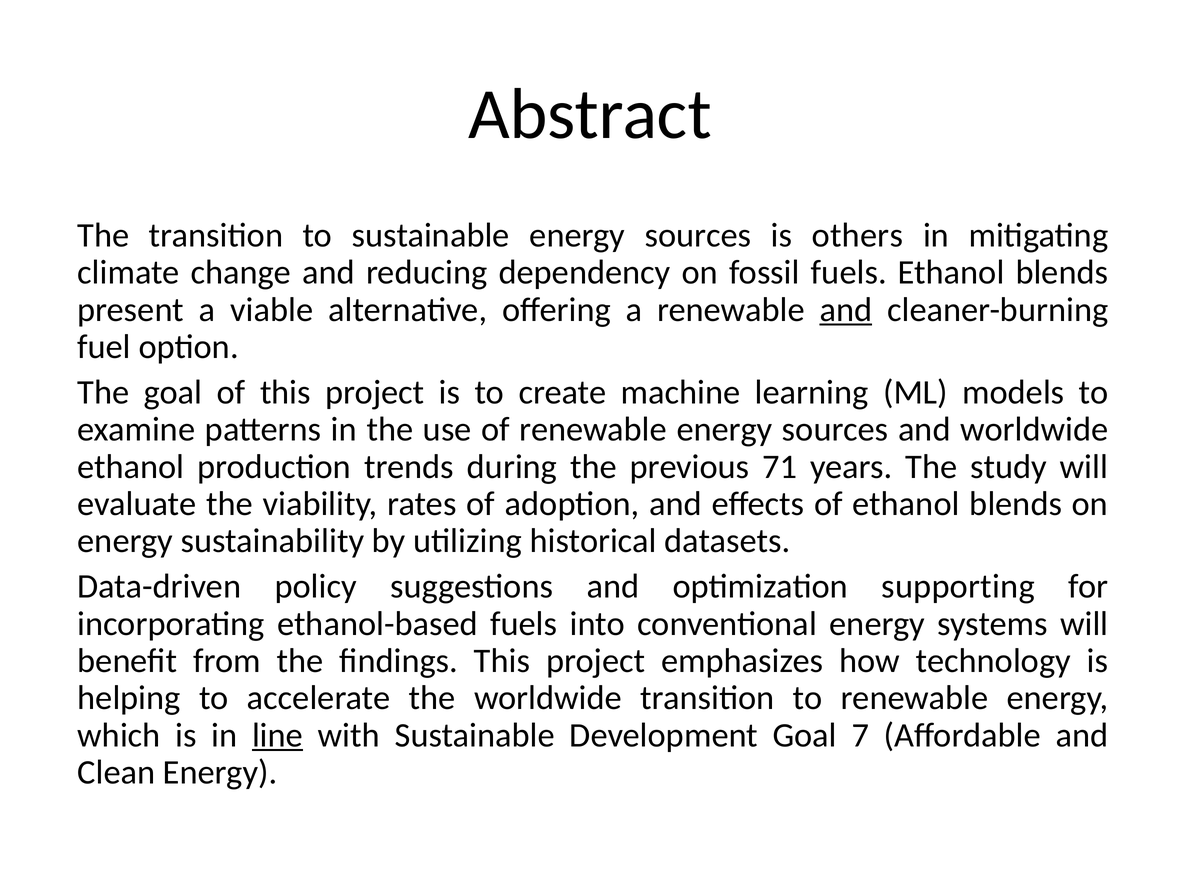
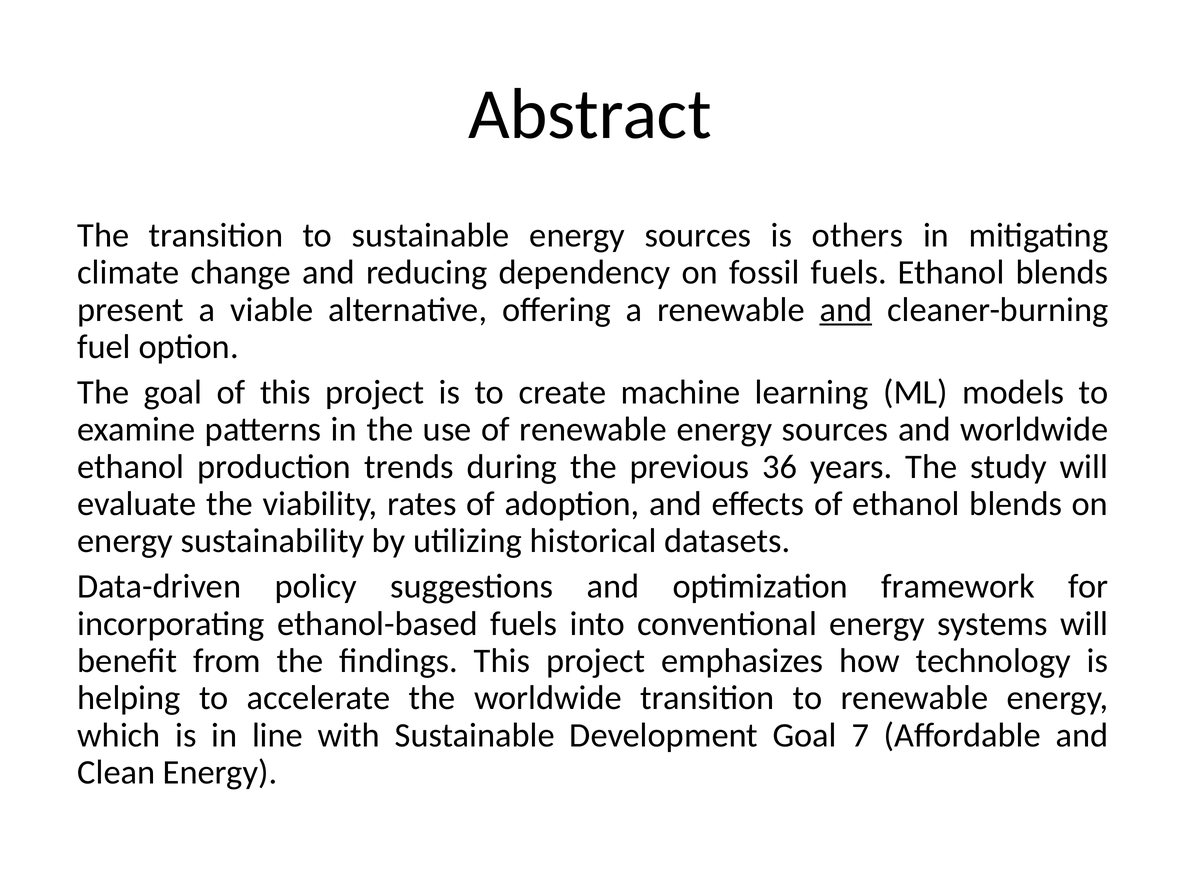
71: 71 -> 36
supporting: supporting -> framework
line underline: present -> none
